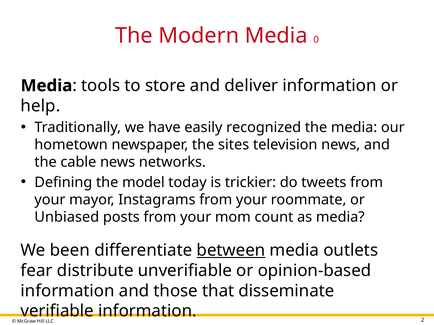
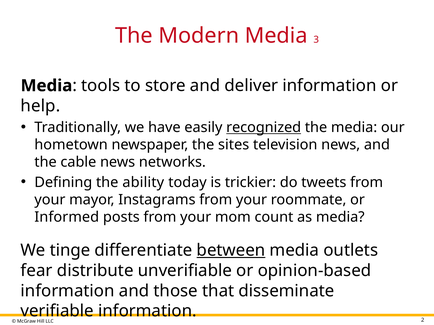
0: 0 -> 3
recognized underline: none -> present
model: model -> ability
Unbiased: Unbiased -> Informed
been: been -> tinge
